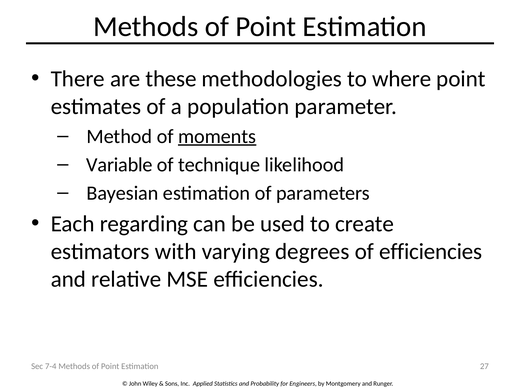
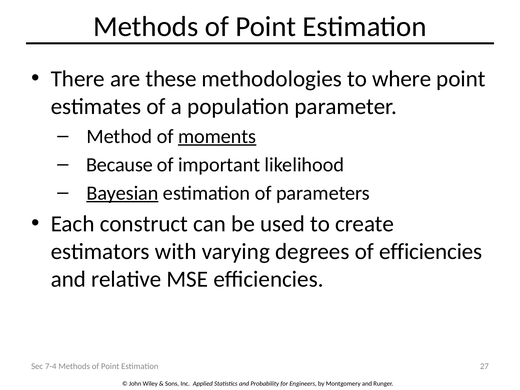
Variable: Variable -> Because
technique: technique -> important
Bayesian underline: none -> present
regarding: regarding -> construct
